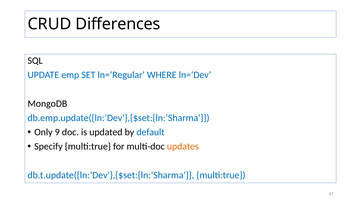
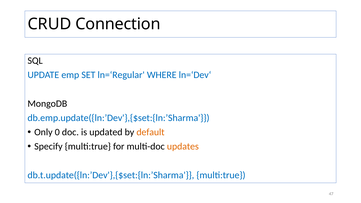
Differences: Differences -> Connection
9: 9 -> 0
default colour: blue -> orange
